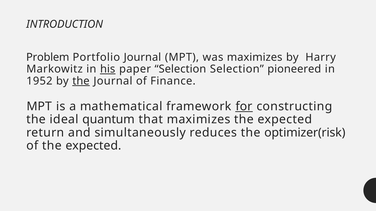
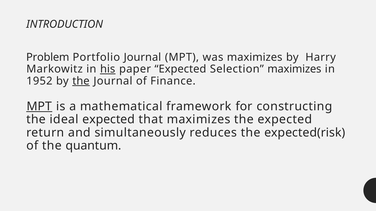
paper Selection: Selection -> Expected
Selection pioneered: pioneered -> maximizes
MPT at (39, 107) underline: none -> present
for underline: present -> none
ideal quantum: quantum -> expected
optimizer(risk: optimizer(risk -> expected(risk
of the expected: expected -> quantum
